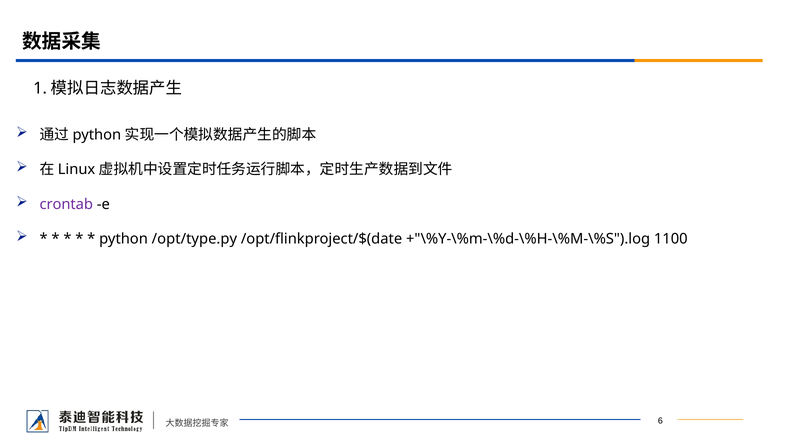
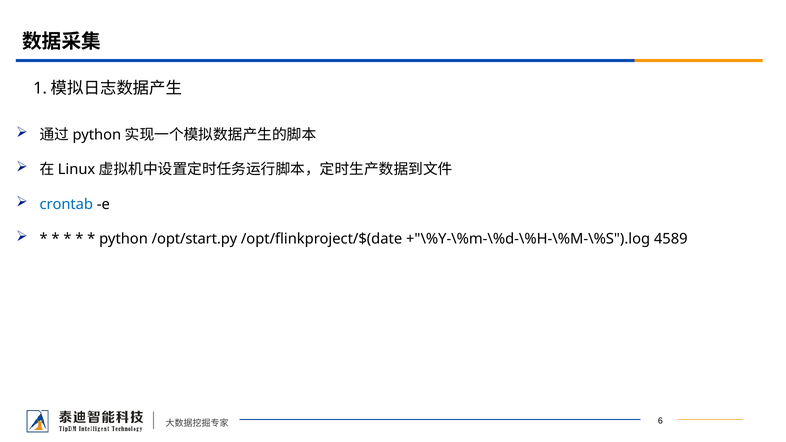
crontab colour: purple -> blue
/opt/type.py: /opt/type.py -> /opt/start.py
1100: 1100 -> 4589
